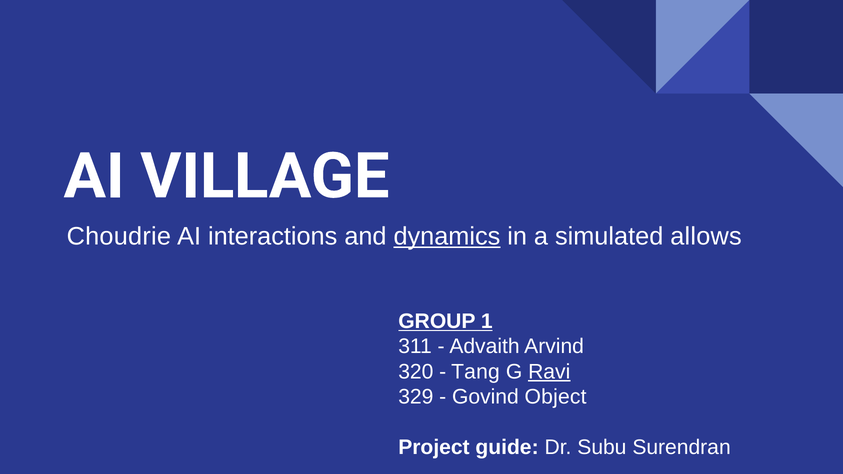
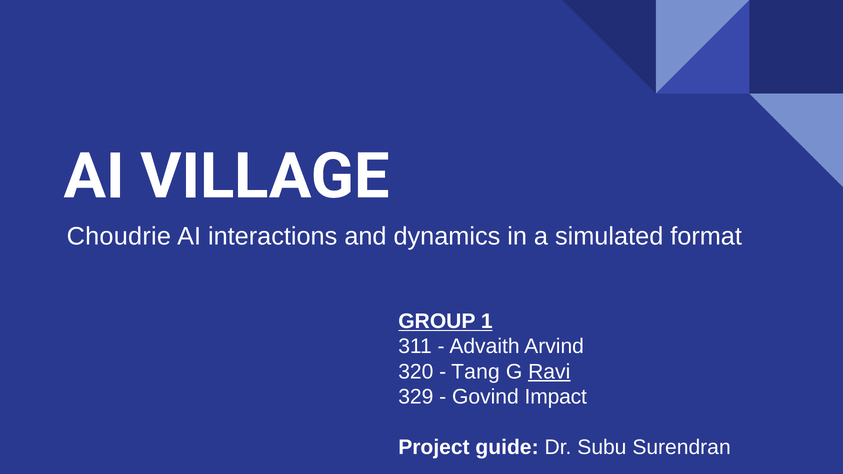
dynamics underline: present -> none
allows: allows -> format
Object: Object -> Impact
